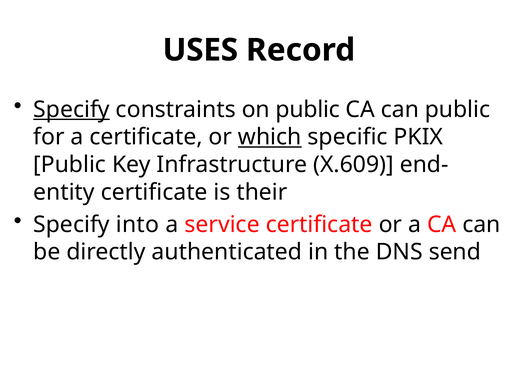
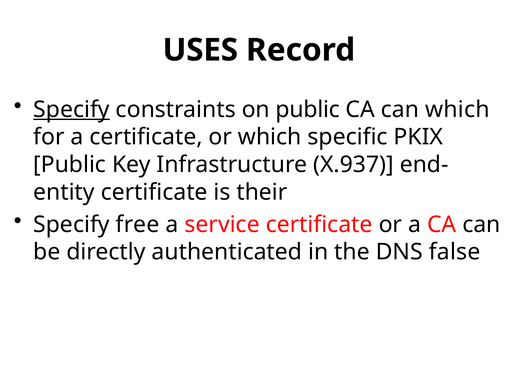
can public: public -> which
which at (270, 137) underline: present -> none
X.609: X.609 -> X.937
into: into -> free
send: send -> false
